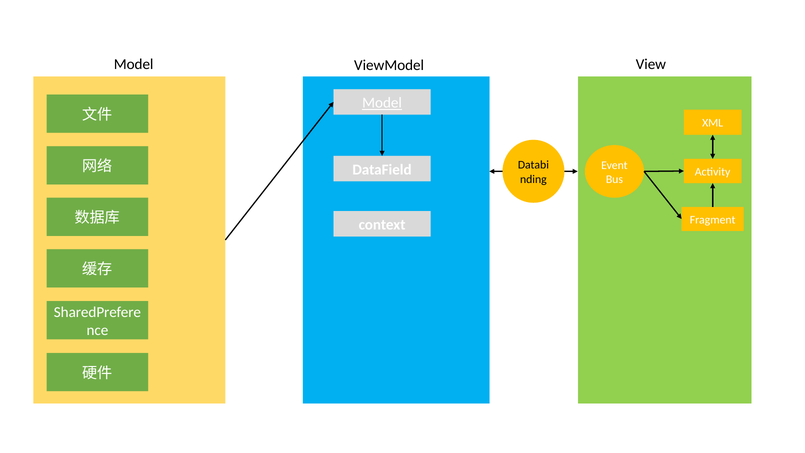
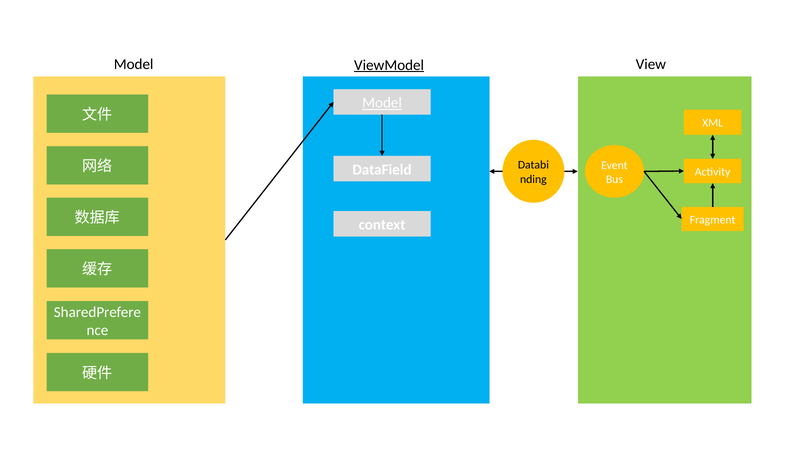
ViewModel underline: none -> present
